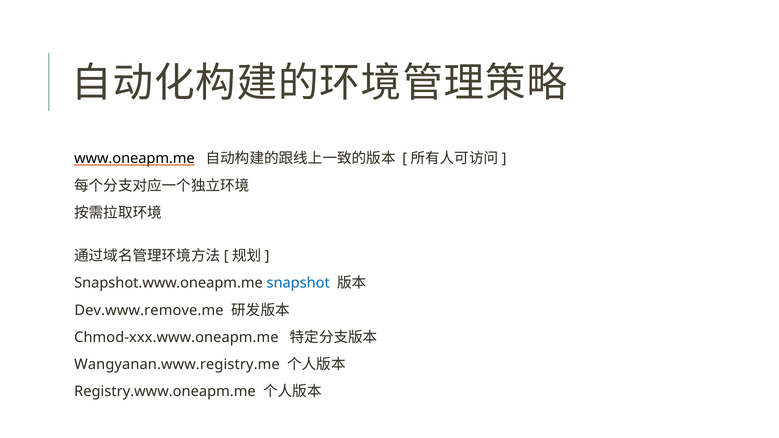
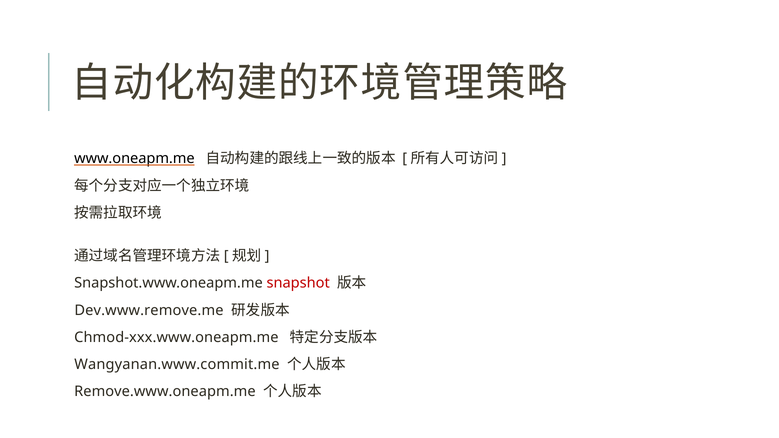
snapshot colour: blue -> red
Wangyanan.www.registry.me: Wangyanan.www.registry.me -> Wangyanan.www.commit.me
Registry.www.oneapm.me: Registry.www.oneapm.me -> Remove.www.oneapm.me
